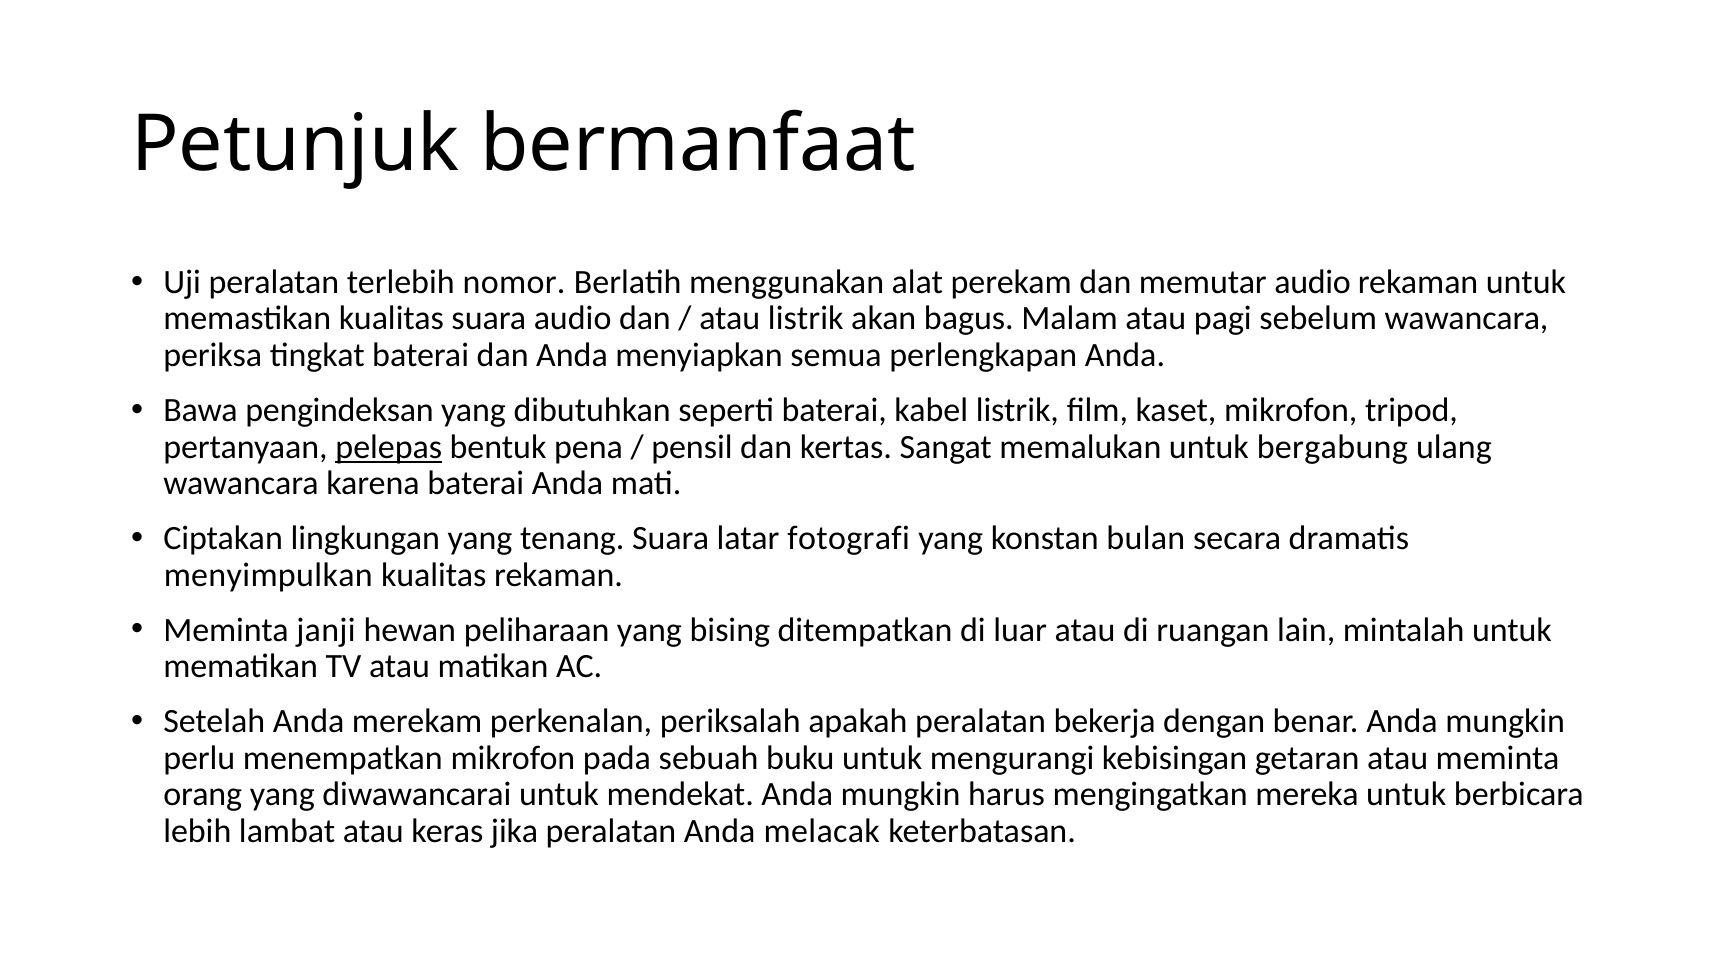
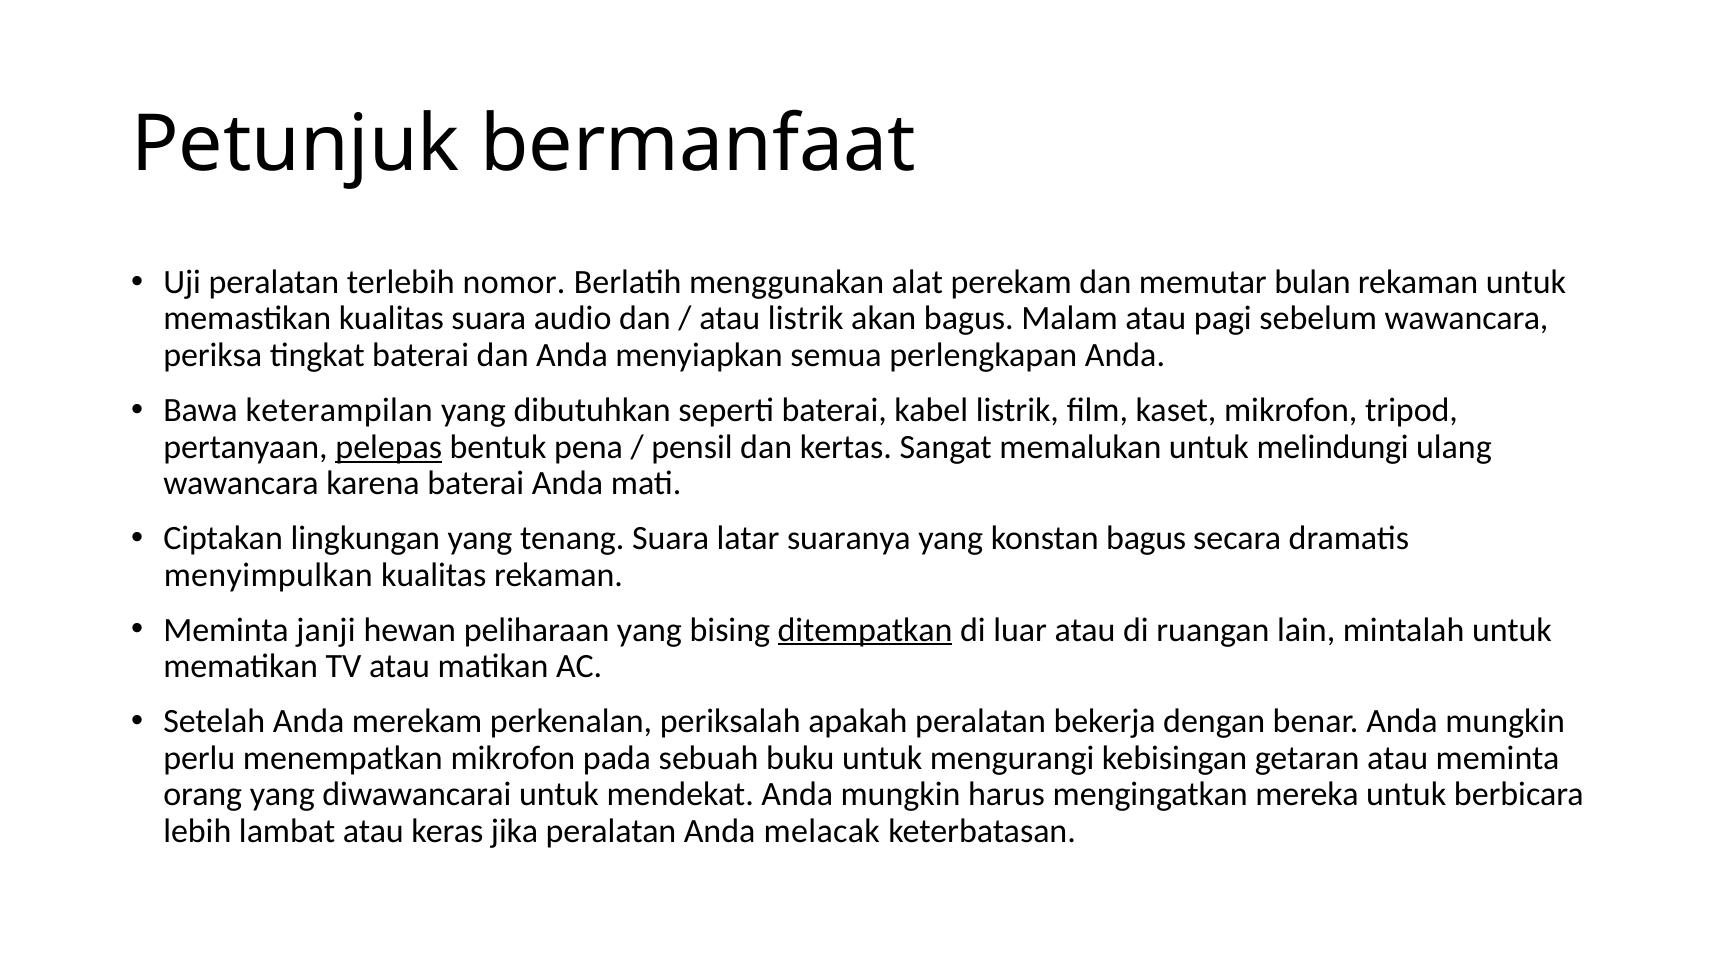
memutar audio: audio -> bulan
pengindeksan: pengindeksan -> keterampilan
bergabung: bergabung -> melindungi
fotografi: fotografi -> suaranya
konstan bulan: bulan -> bagus
ditempatkan underline: none -> present
